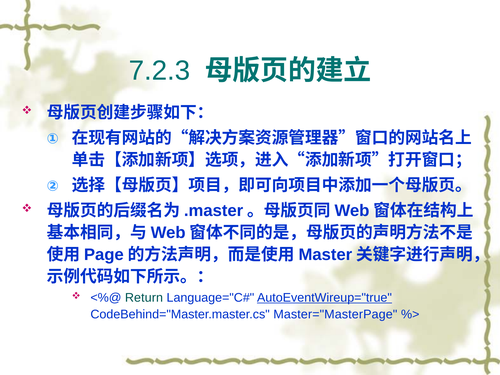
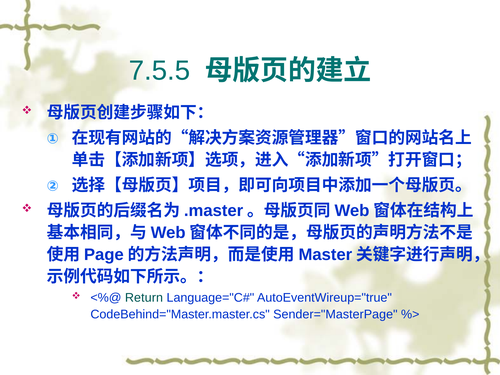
7.2.3: 7.2.3 -> 7.5.5
AutoEventWireup="true underline: present -> none
Master="MasterPage: Master="MasterPage -> Sender="MasterPage
